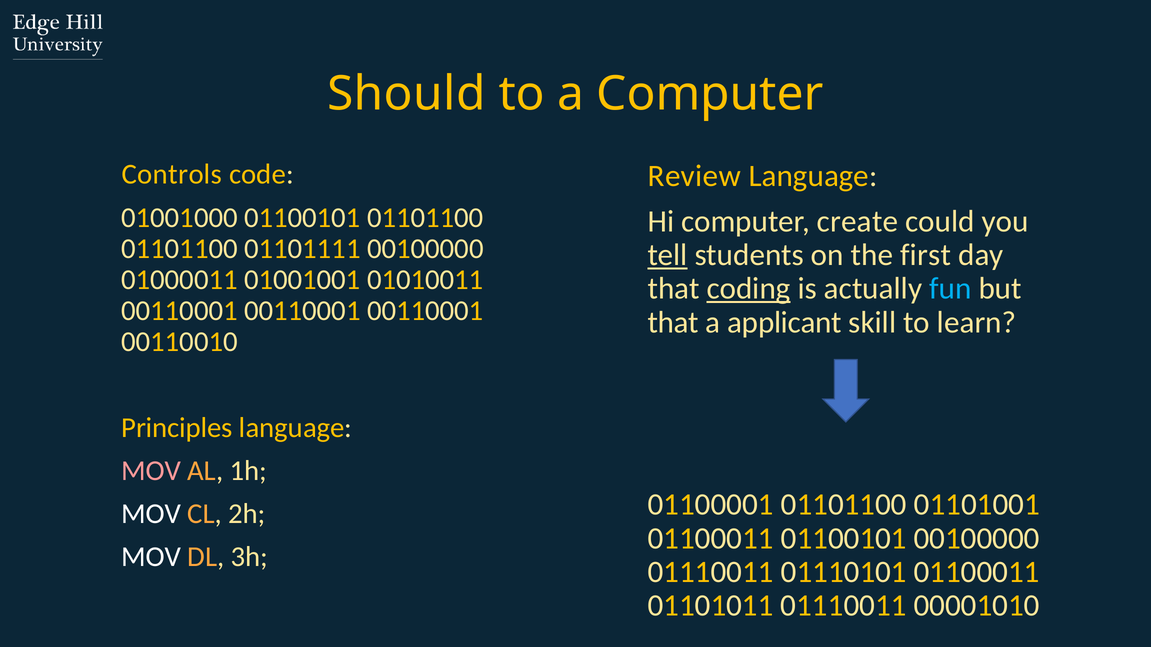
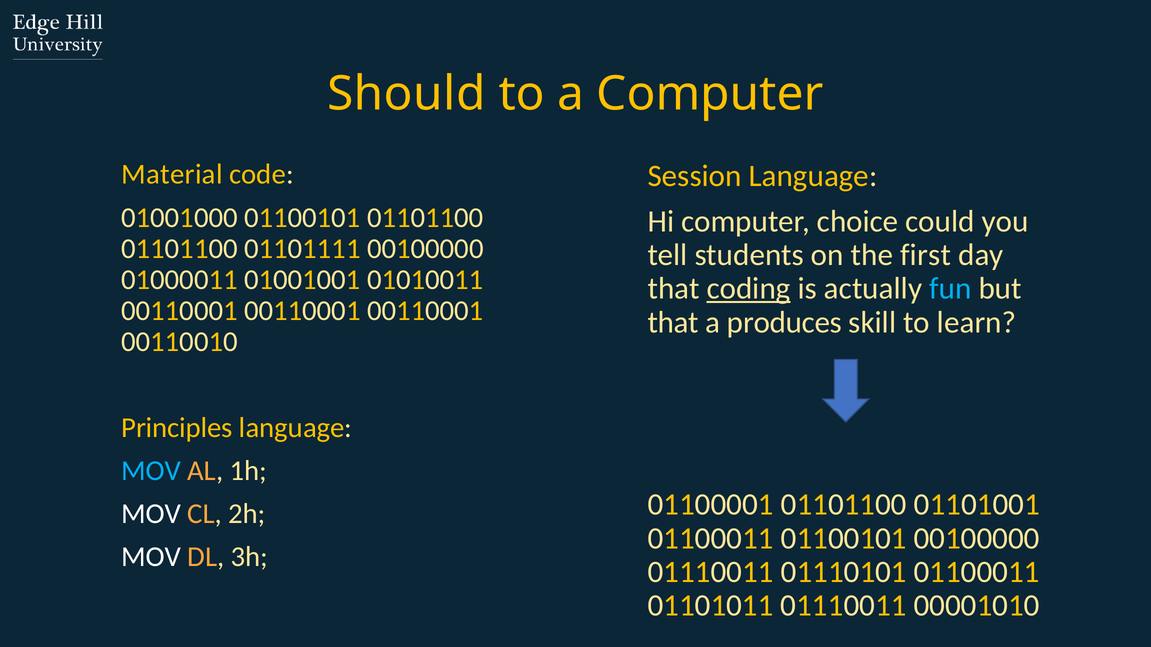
Controls: Controls -> Material
Review: Review -> Session
create: create -> choice
tell underline: present -> none
applicant: applicant -> produces
MOV at (151, 471) colour: pink -> light blue
